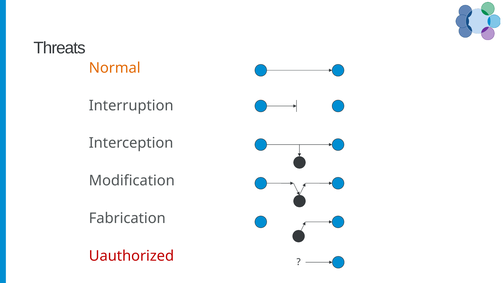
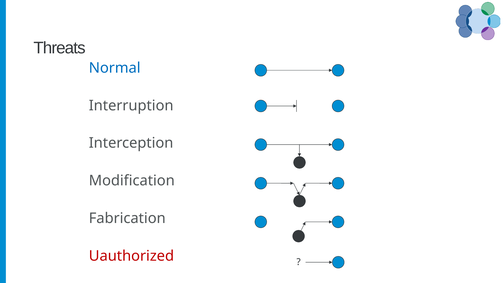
Normal colour: orange -> blue
